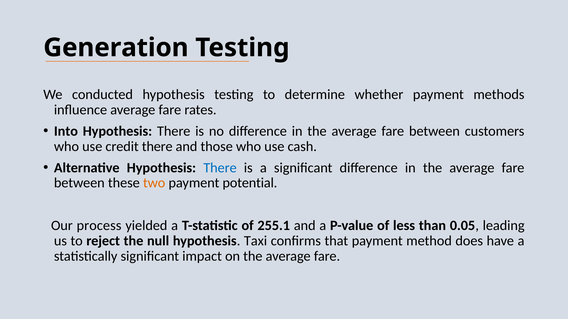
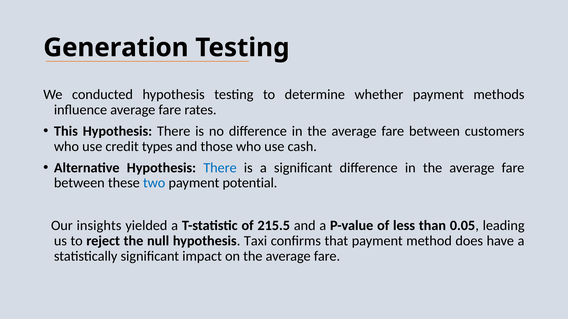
Into: Into -> This
credit there: there -> types
two colour: orange -> blue
process: process -> insights
255.1: 255.1 -> 215.5
